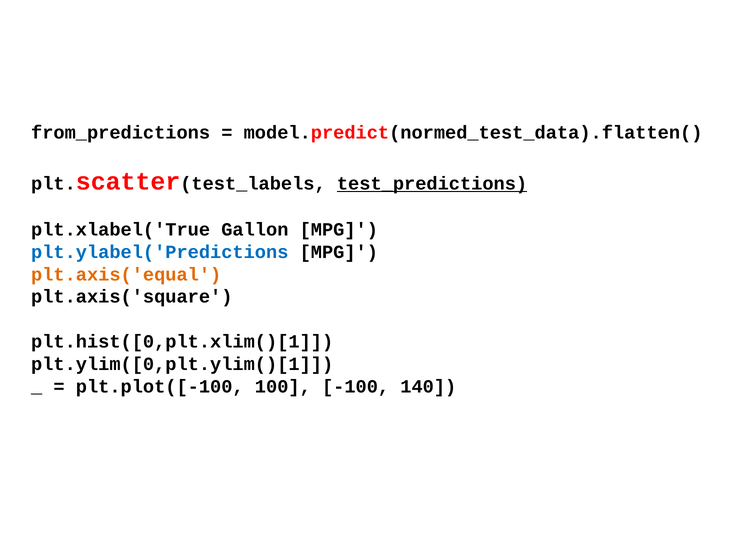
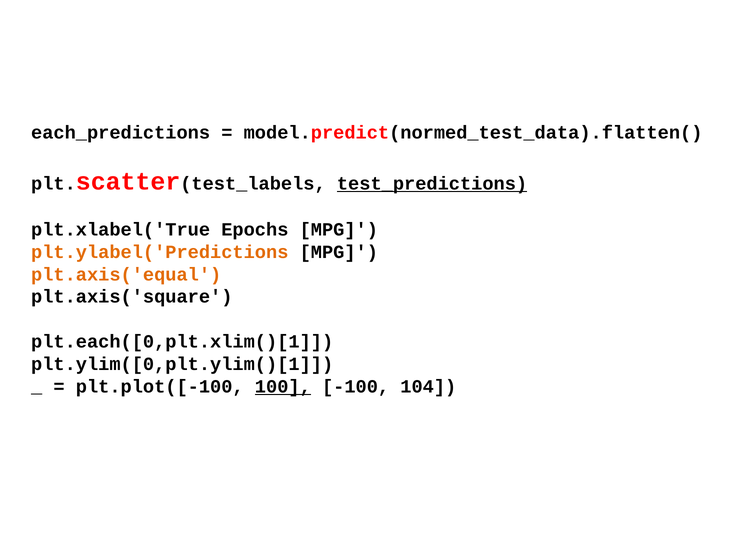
from_predictions: from_predictions -> each_predictions
Gallon: Gallon -> Epochs
plt.ylabel('Predictions colour: blue -> orange
plt.hist([0,plt.xlim()[1: plt.hist([0,plt.xlim()[1 -> plt.each([0,plt.xlim()[1
100 underline: none -> present
140: 140 -> 104
